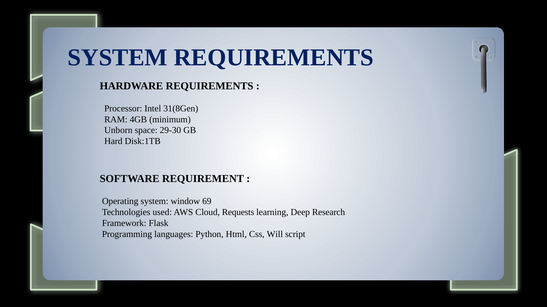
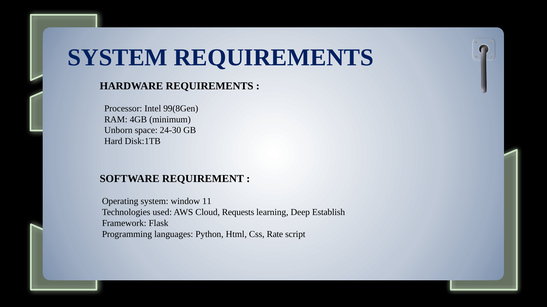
31(8Gen: 31(8Gen -> 99(8Gen
29-30: 29-30 -> 24-30
69: 69 -> 11
Research: Research -> Establish
Will: Will -> Rate
